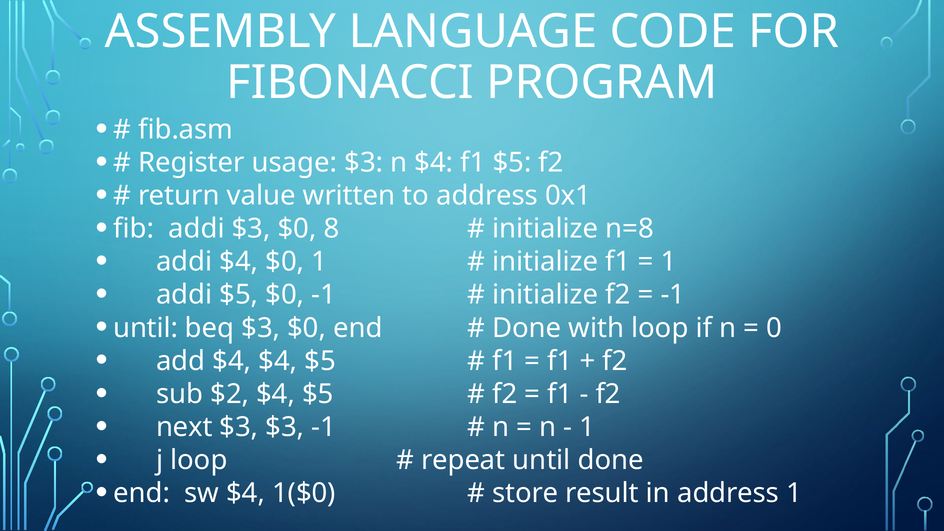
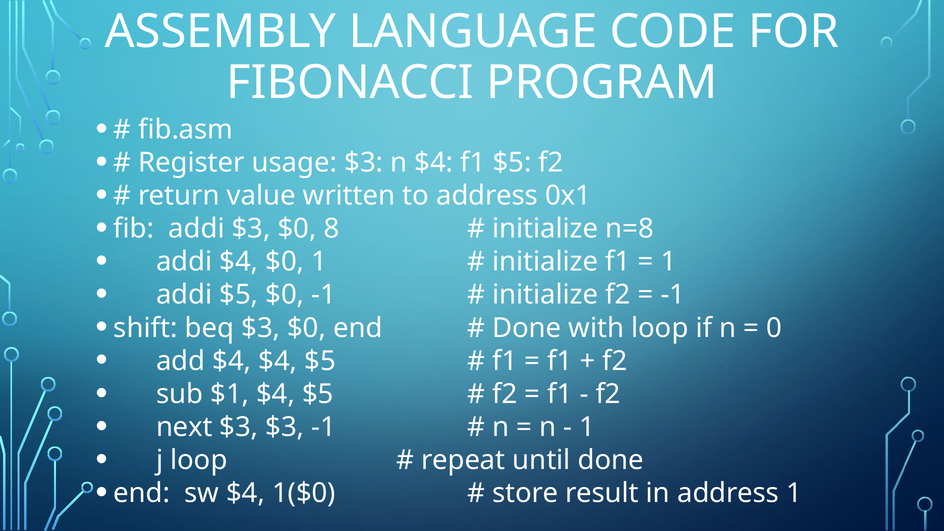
until at (146, 328): until -> shift
$2: $2 -> $1
